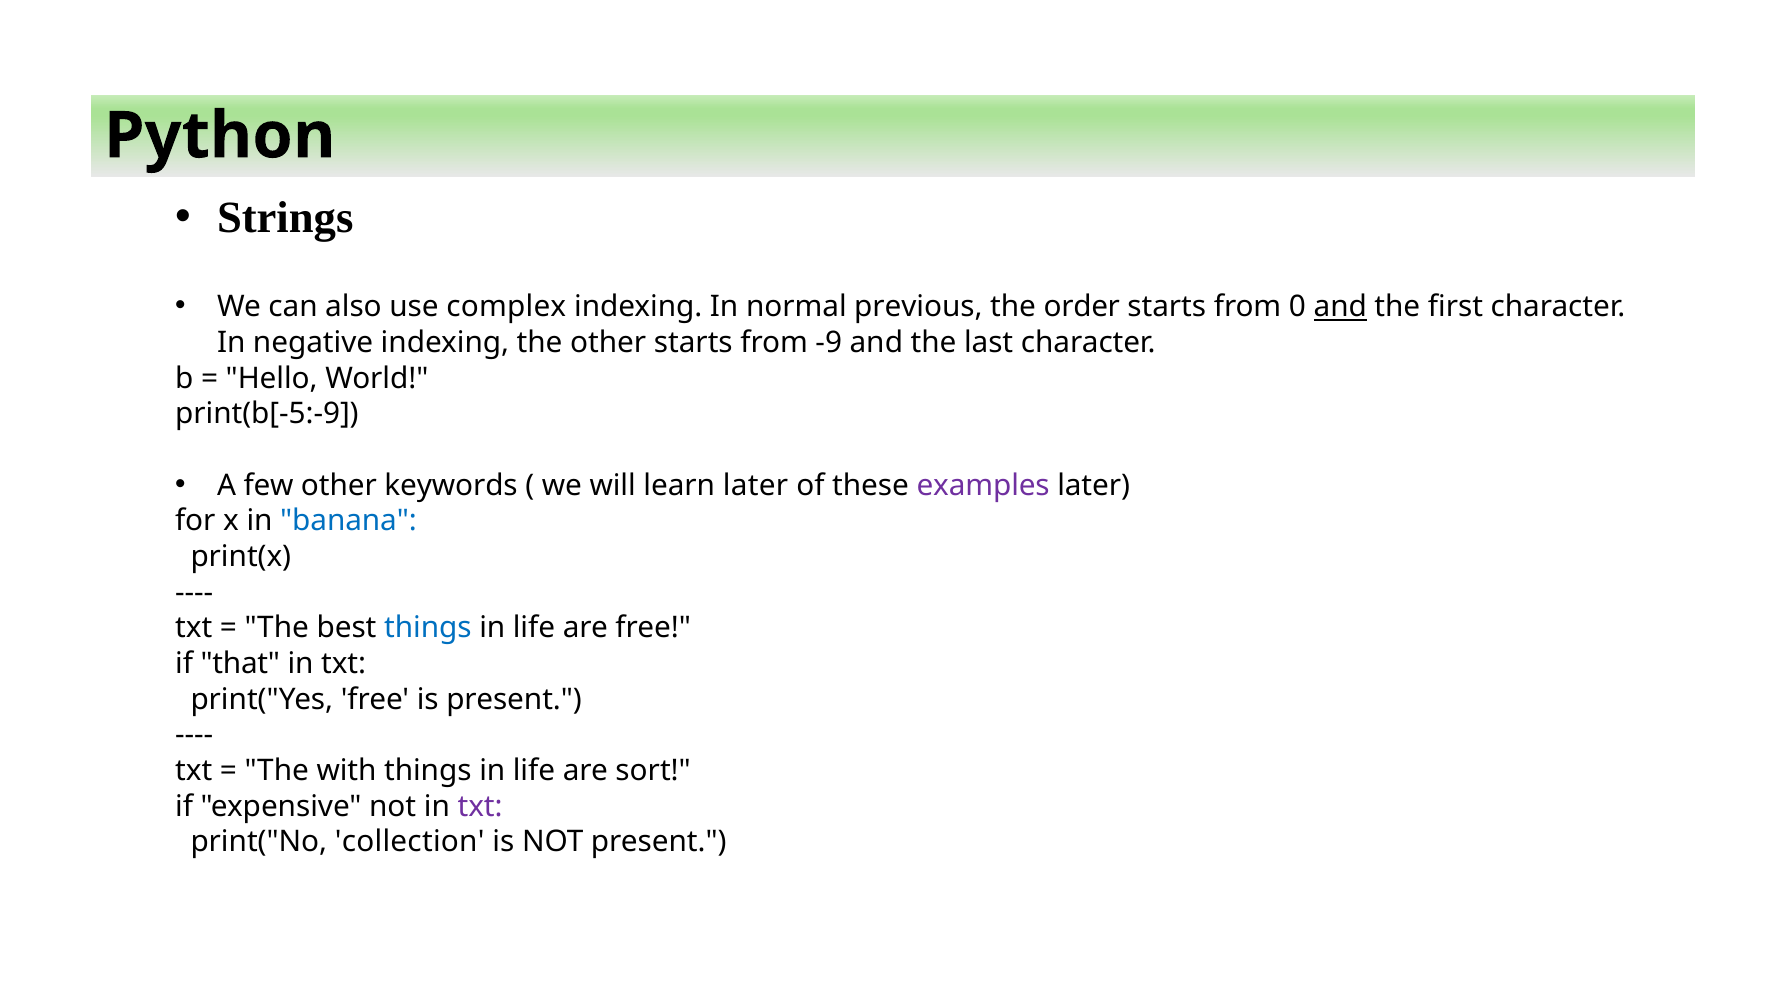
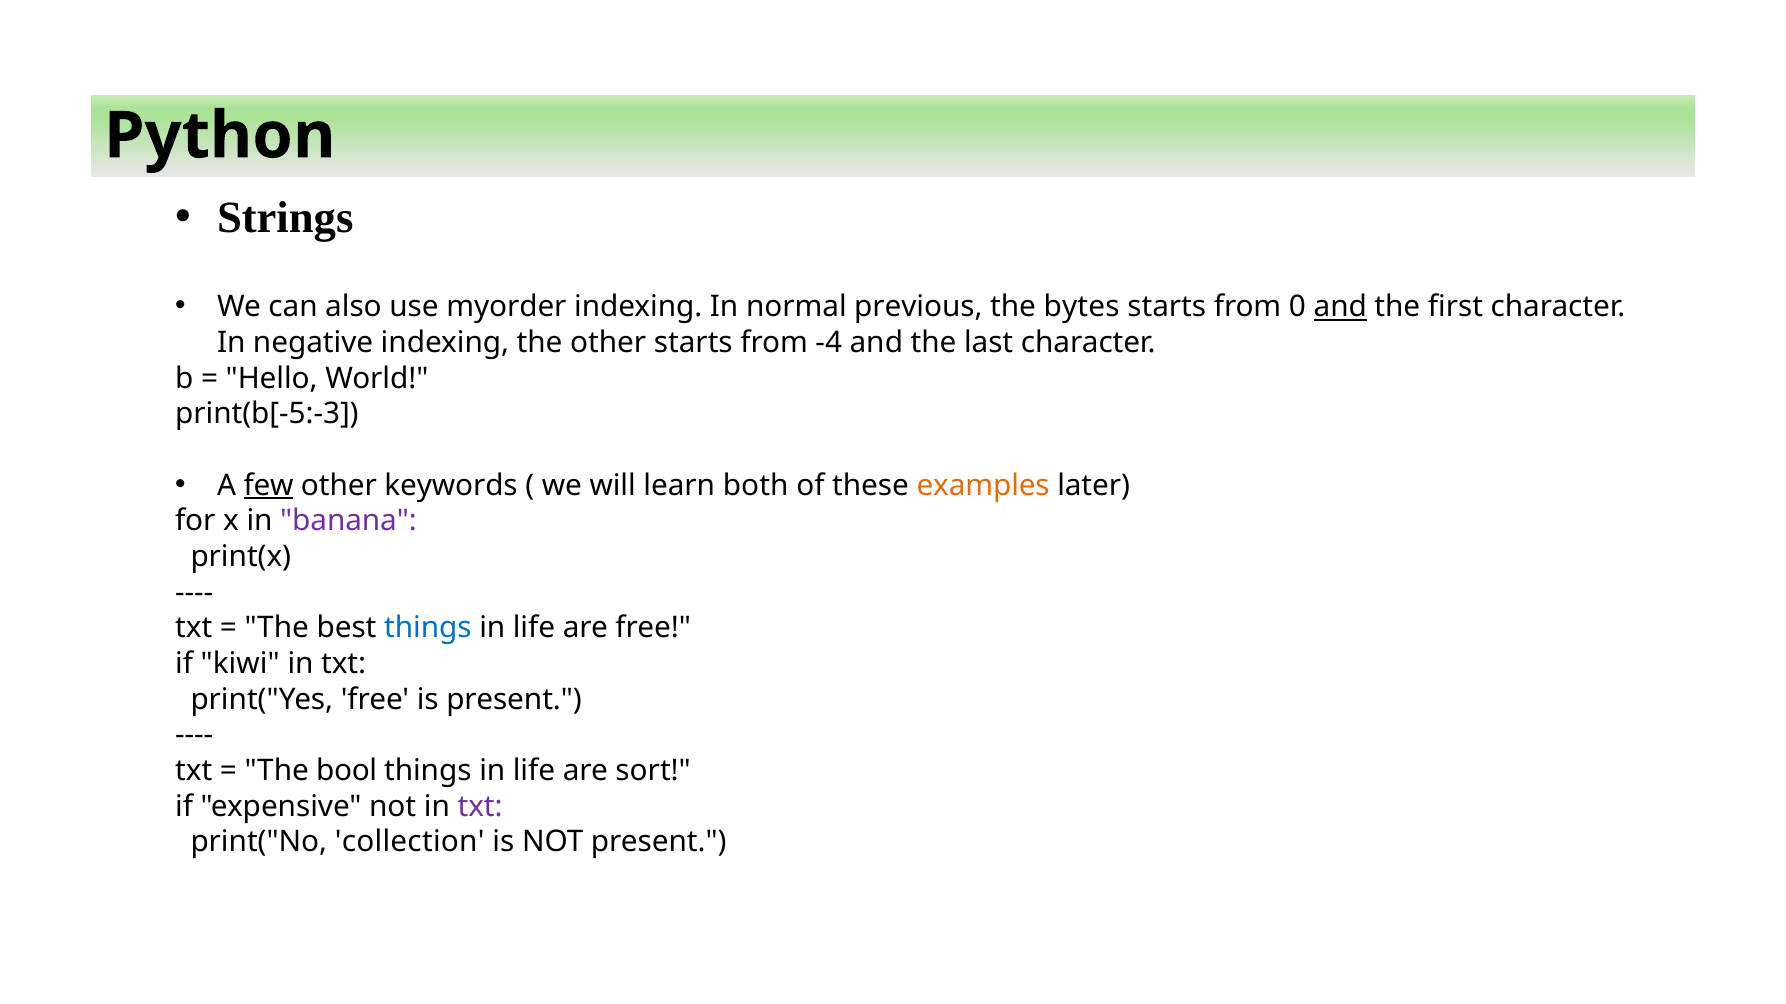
complex: complex -> myorder
order: order -> bytes
-9: -9 -> -4
print(b[-5:-9: print(b[-5:-9 -> print(b[-5:-3
few underline: none -> present
learn later: later -> both
examples colour: purple -> orange
banana colour: blue -> purple
that: that -> kiwi
with: with -> bool
